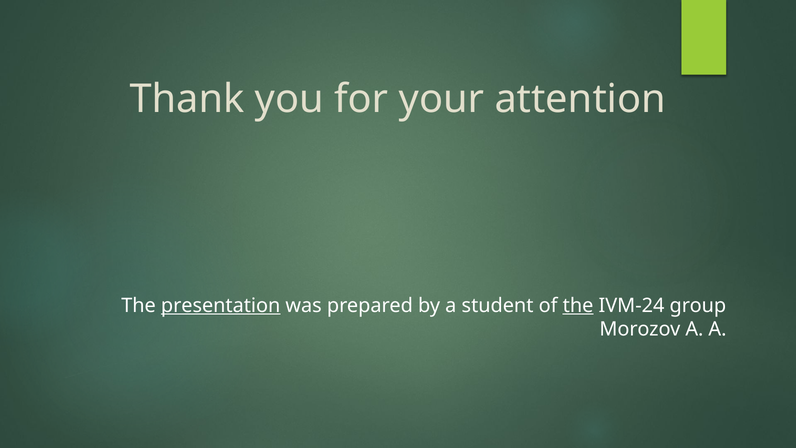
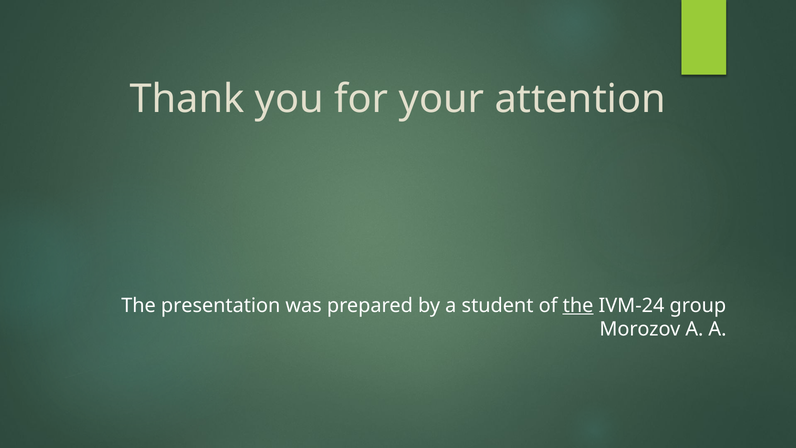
presentation underline: present -> none
